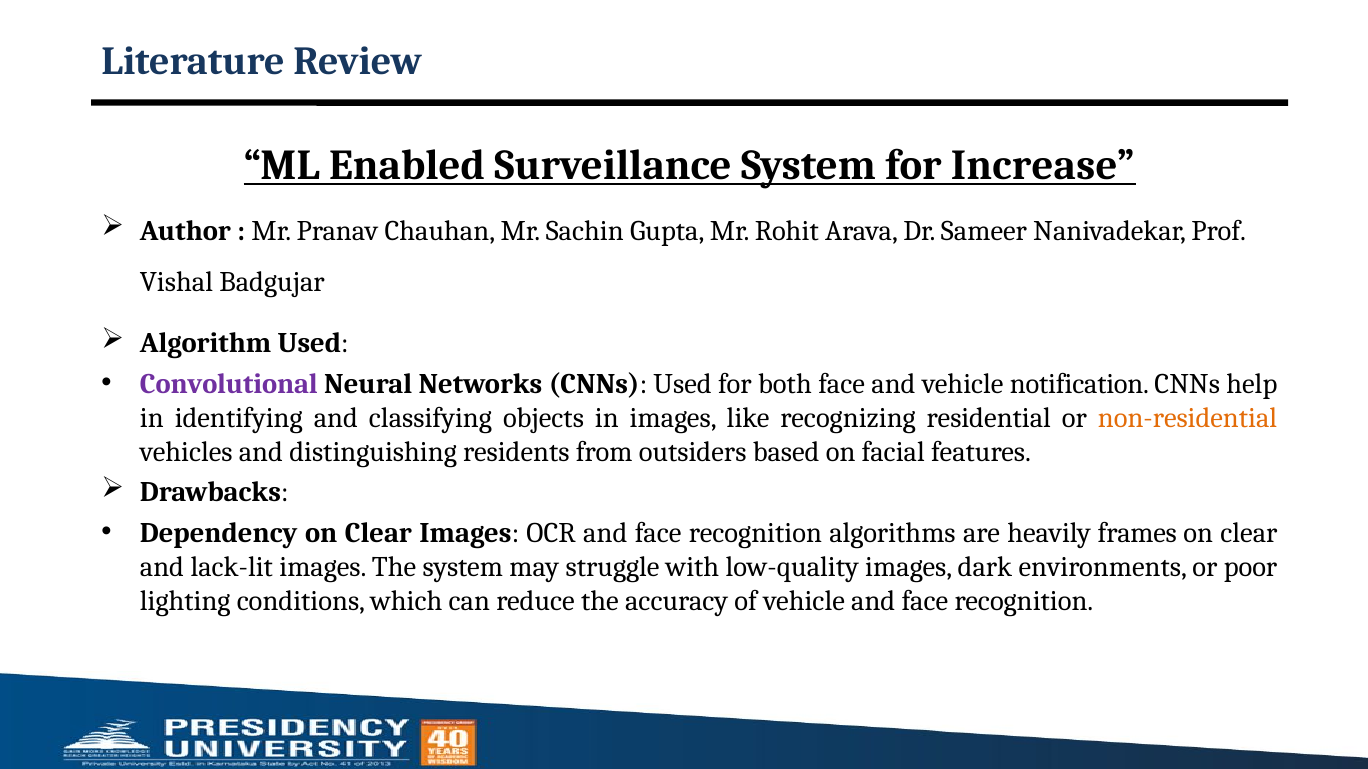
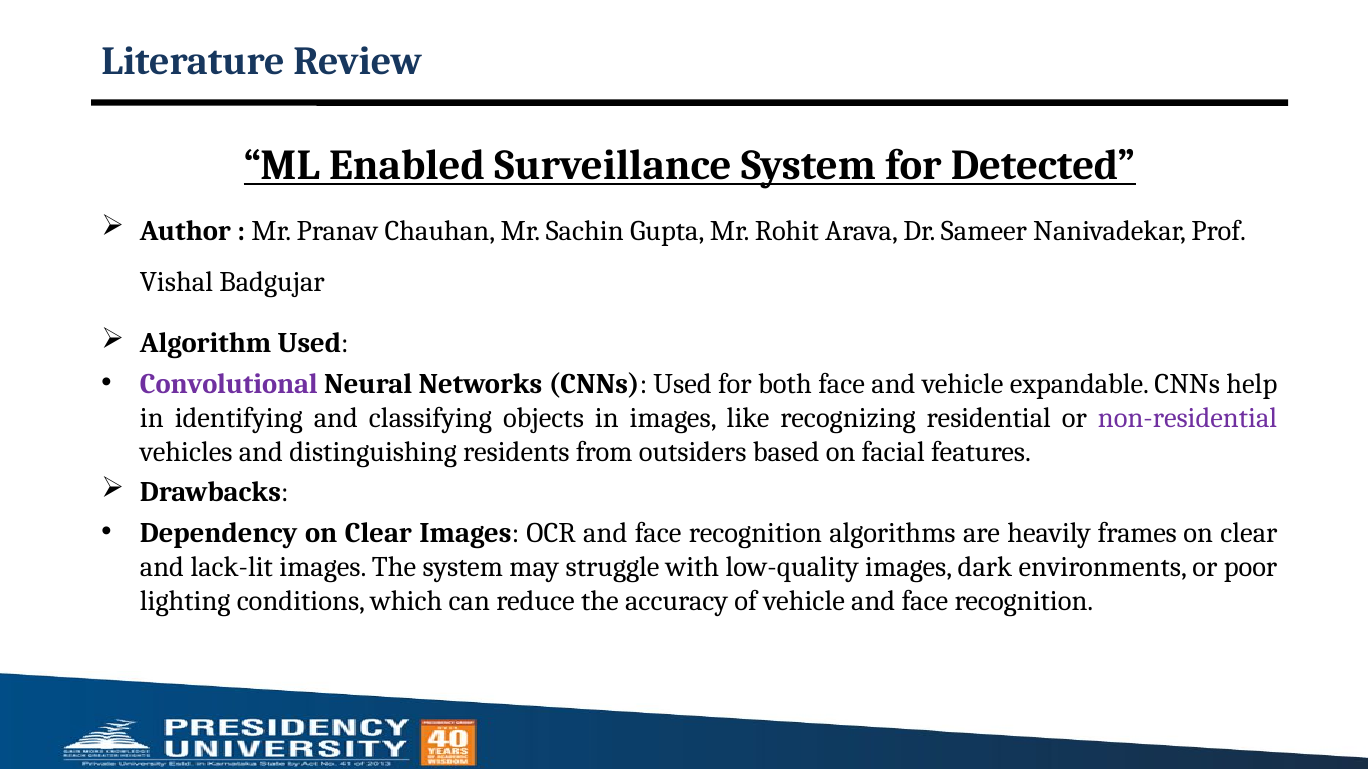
Increase: Increase -> Detected
notification: notification -> expandable
non-residential colour: orange -> purple
